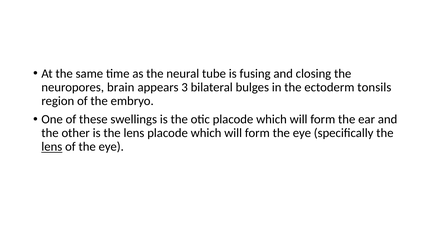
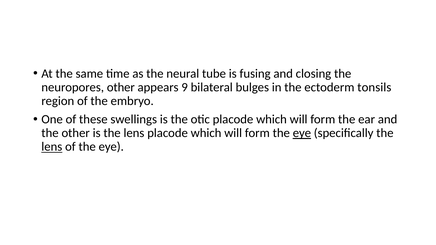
neuropores brain: brain -> other
3: 3 -> 9
eye at (302, 133) underline: none -> present
